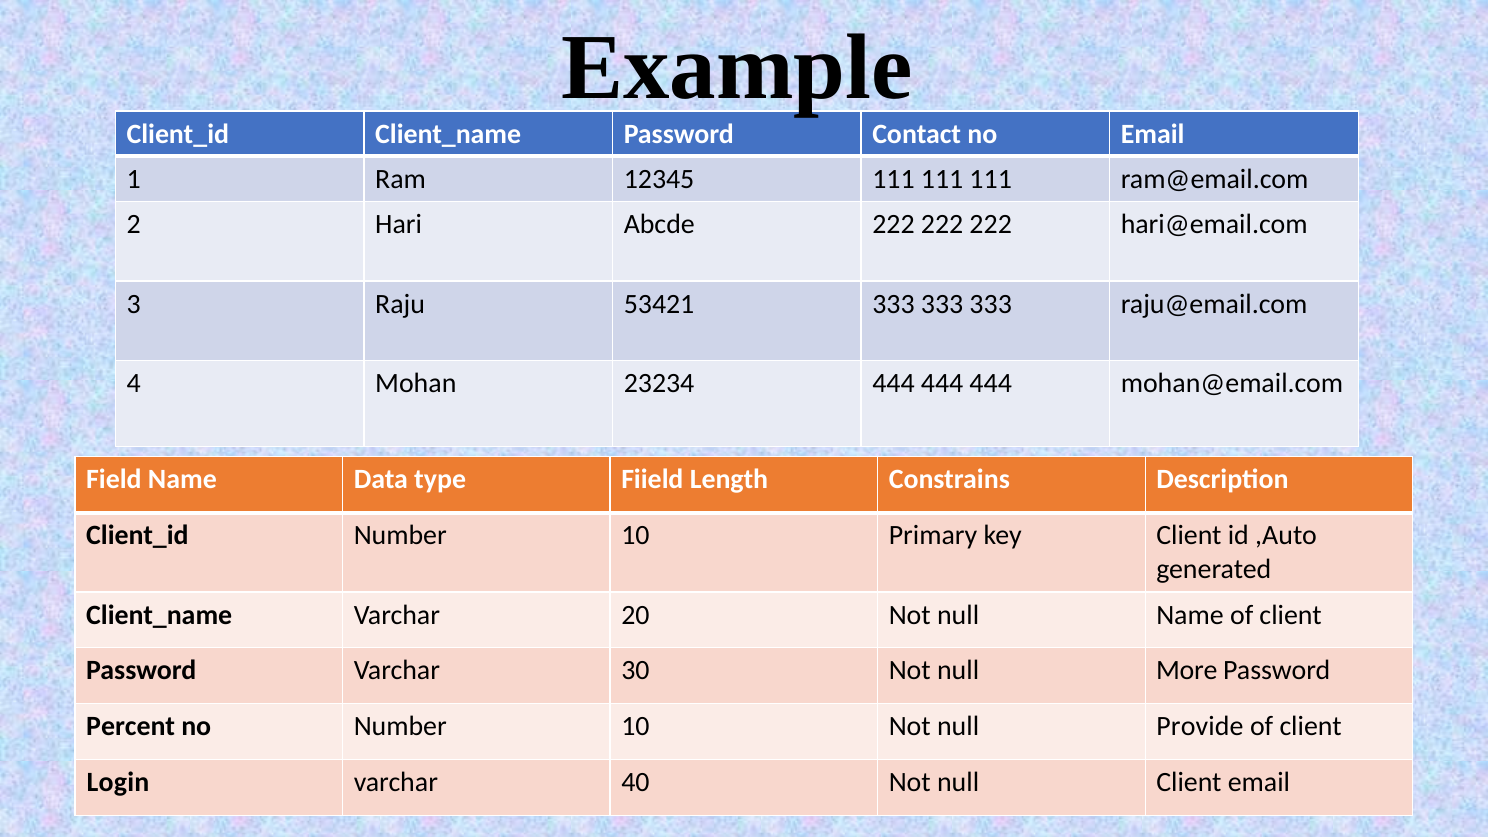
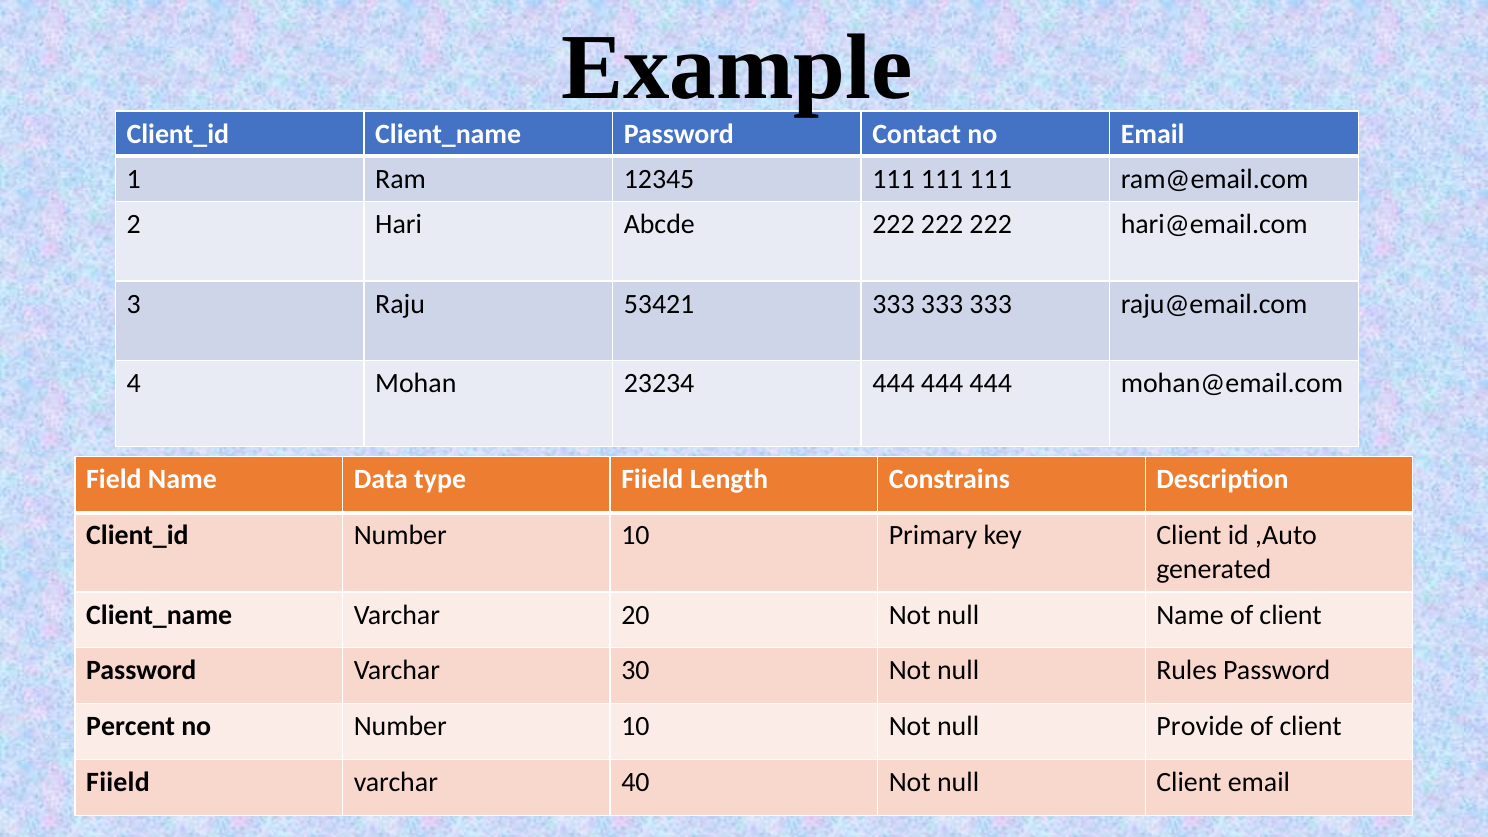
More: More -> Rules
Login at (118, 782): Login -> Fiield
